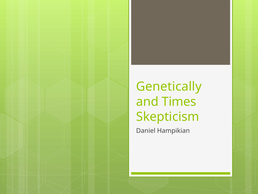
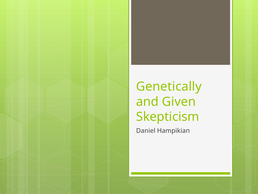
Times: Times -> Given
